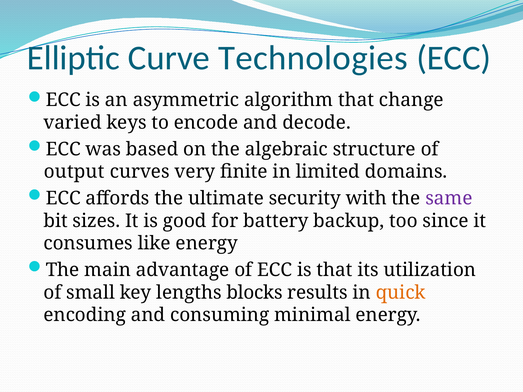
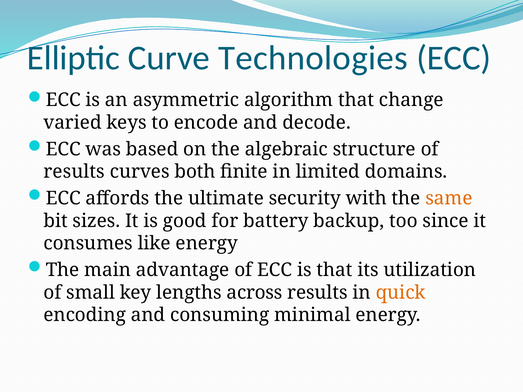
output at (74, 172): output -> results
very: very -> both
same colour: purple -> orange
blocks: blocks -> across
